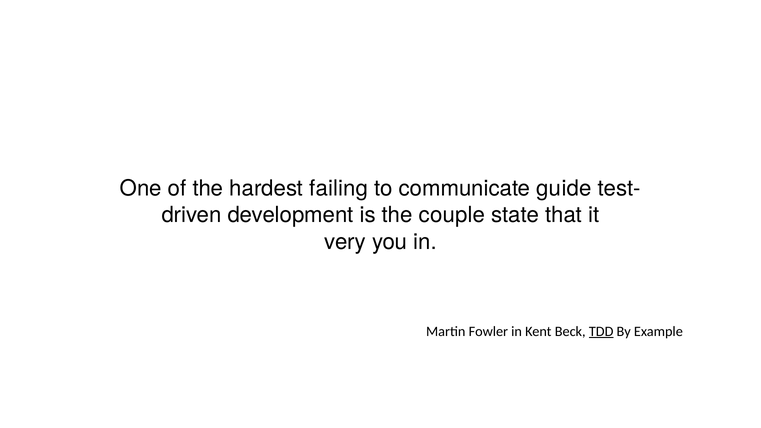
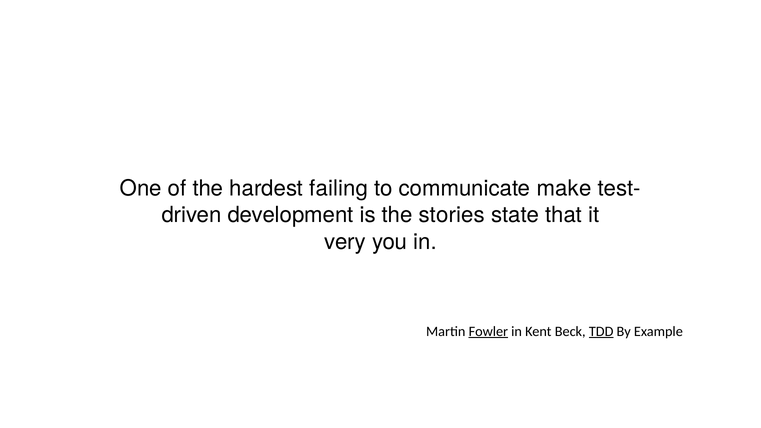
guide: guide -> make
couple: couple -> stories
Fowler underline: none -> present
